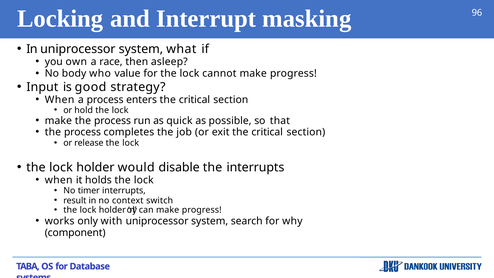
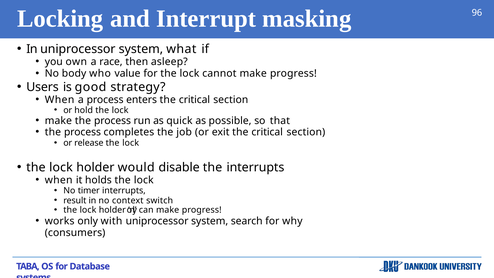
Input: Input -> Users
component: component -> consumers
